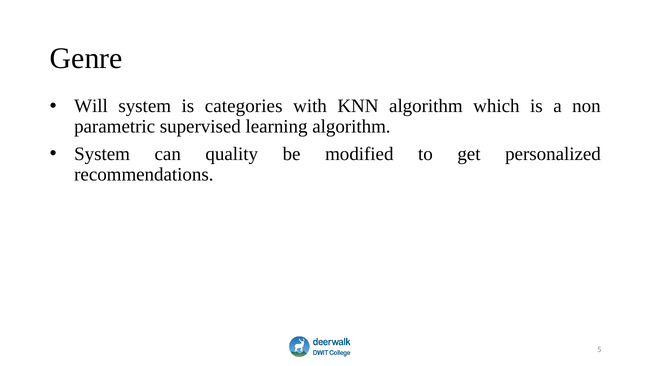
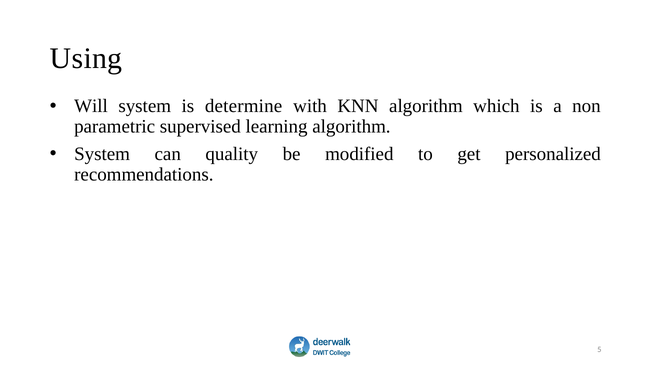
Genre: Genre -> Using
categories: categories -> determine
